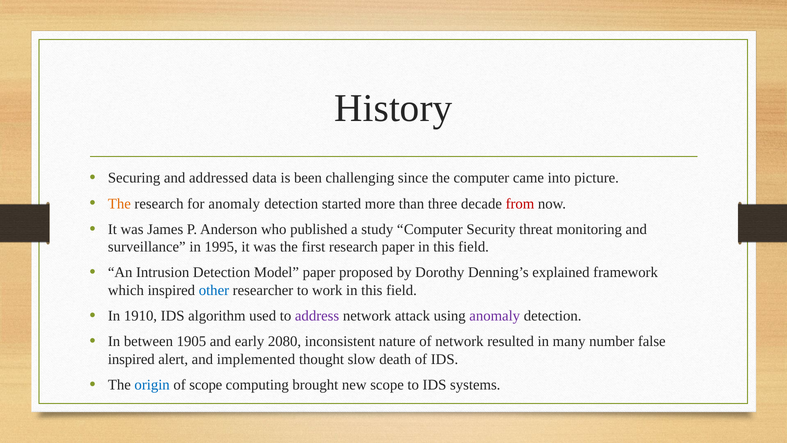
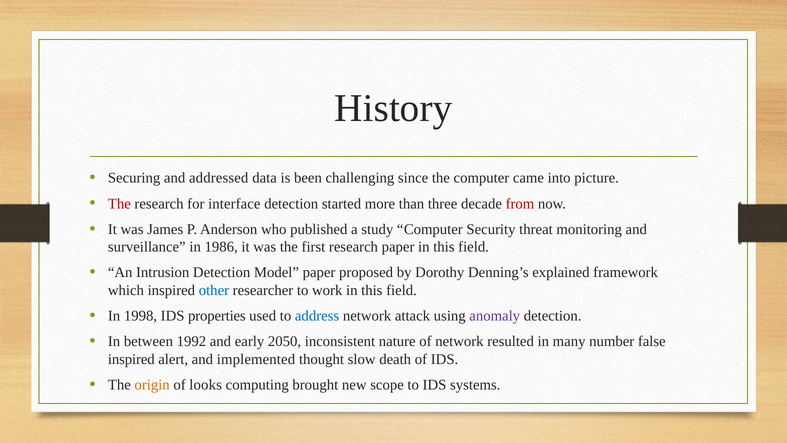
The at (119, 203) colour: orange -> red
for anomaly: anomaly -> interface
1995: 1995 -> 1986
1910: 1910 -> 1998
algorithm: algorithm -> properties
address colour: purple -> blue
1905: 1905 -> 1992
2080: 2080 -> 2050
origin colour: blue -> orange
of scope: scope -> looks
